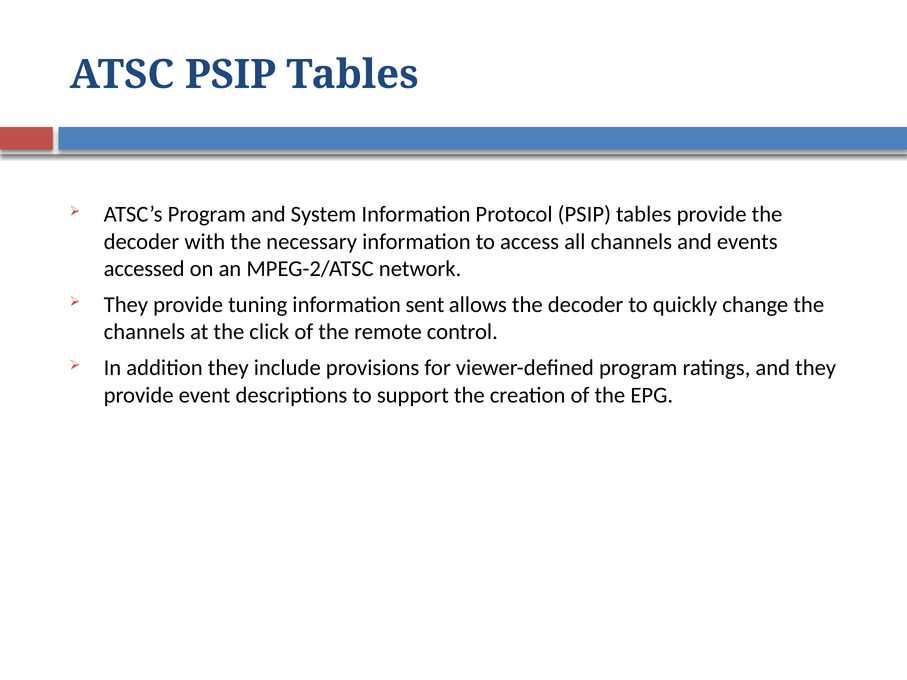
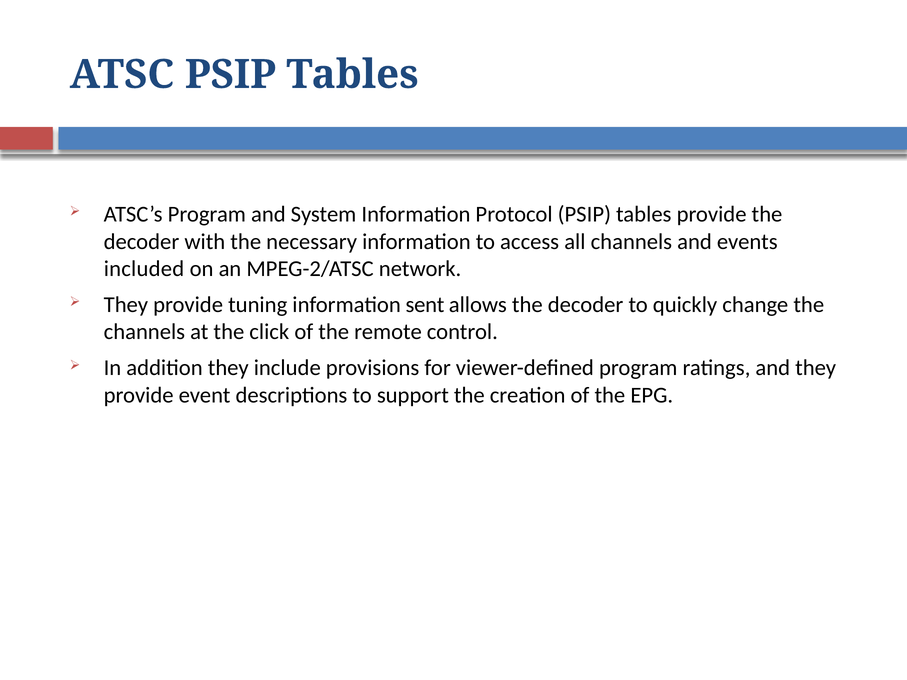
accessed: accessed -> included
